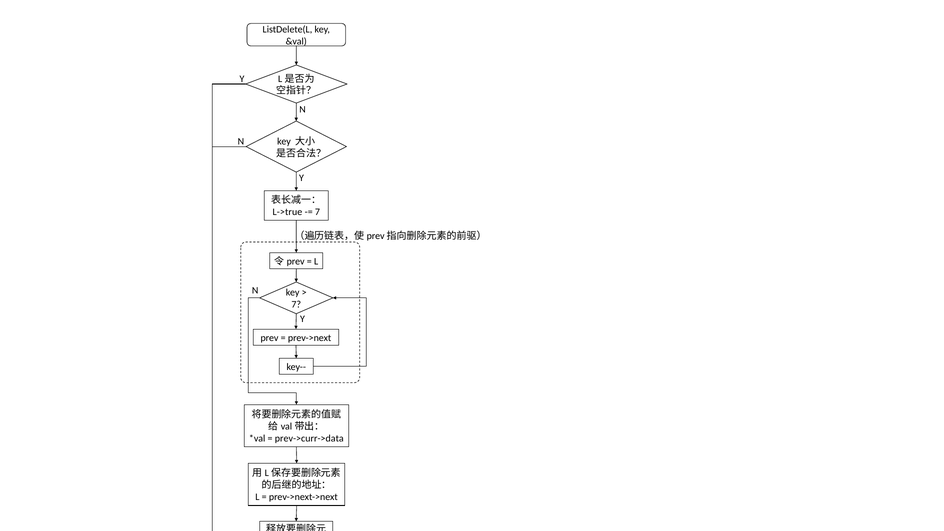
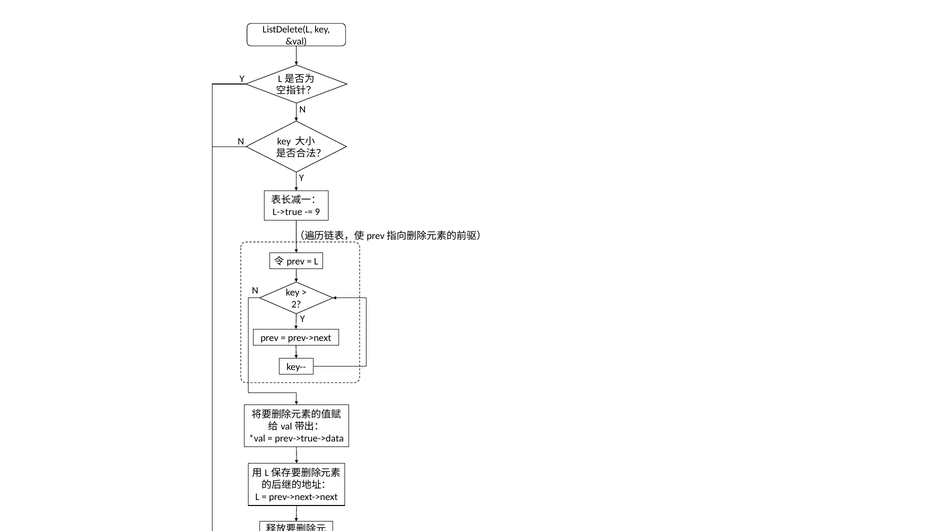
7 at (317, 212): 7 -> 9
7 at (296, 305): 7 -> 2
prev->curr->data: prev->curr->data -> prev->true->data
